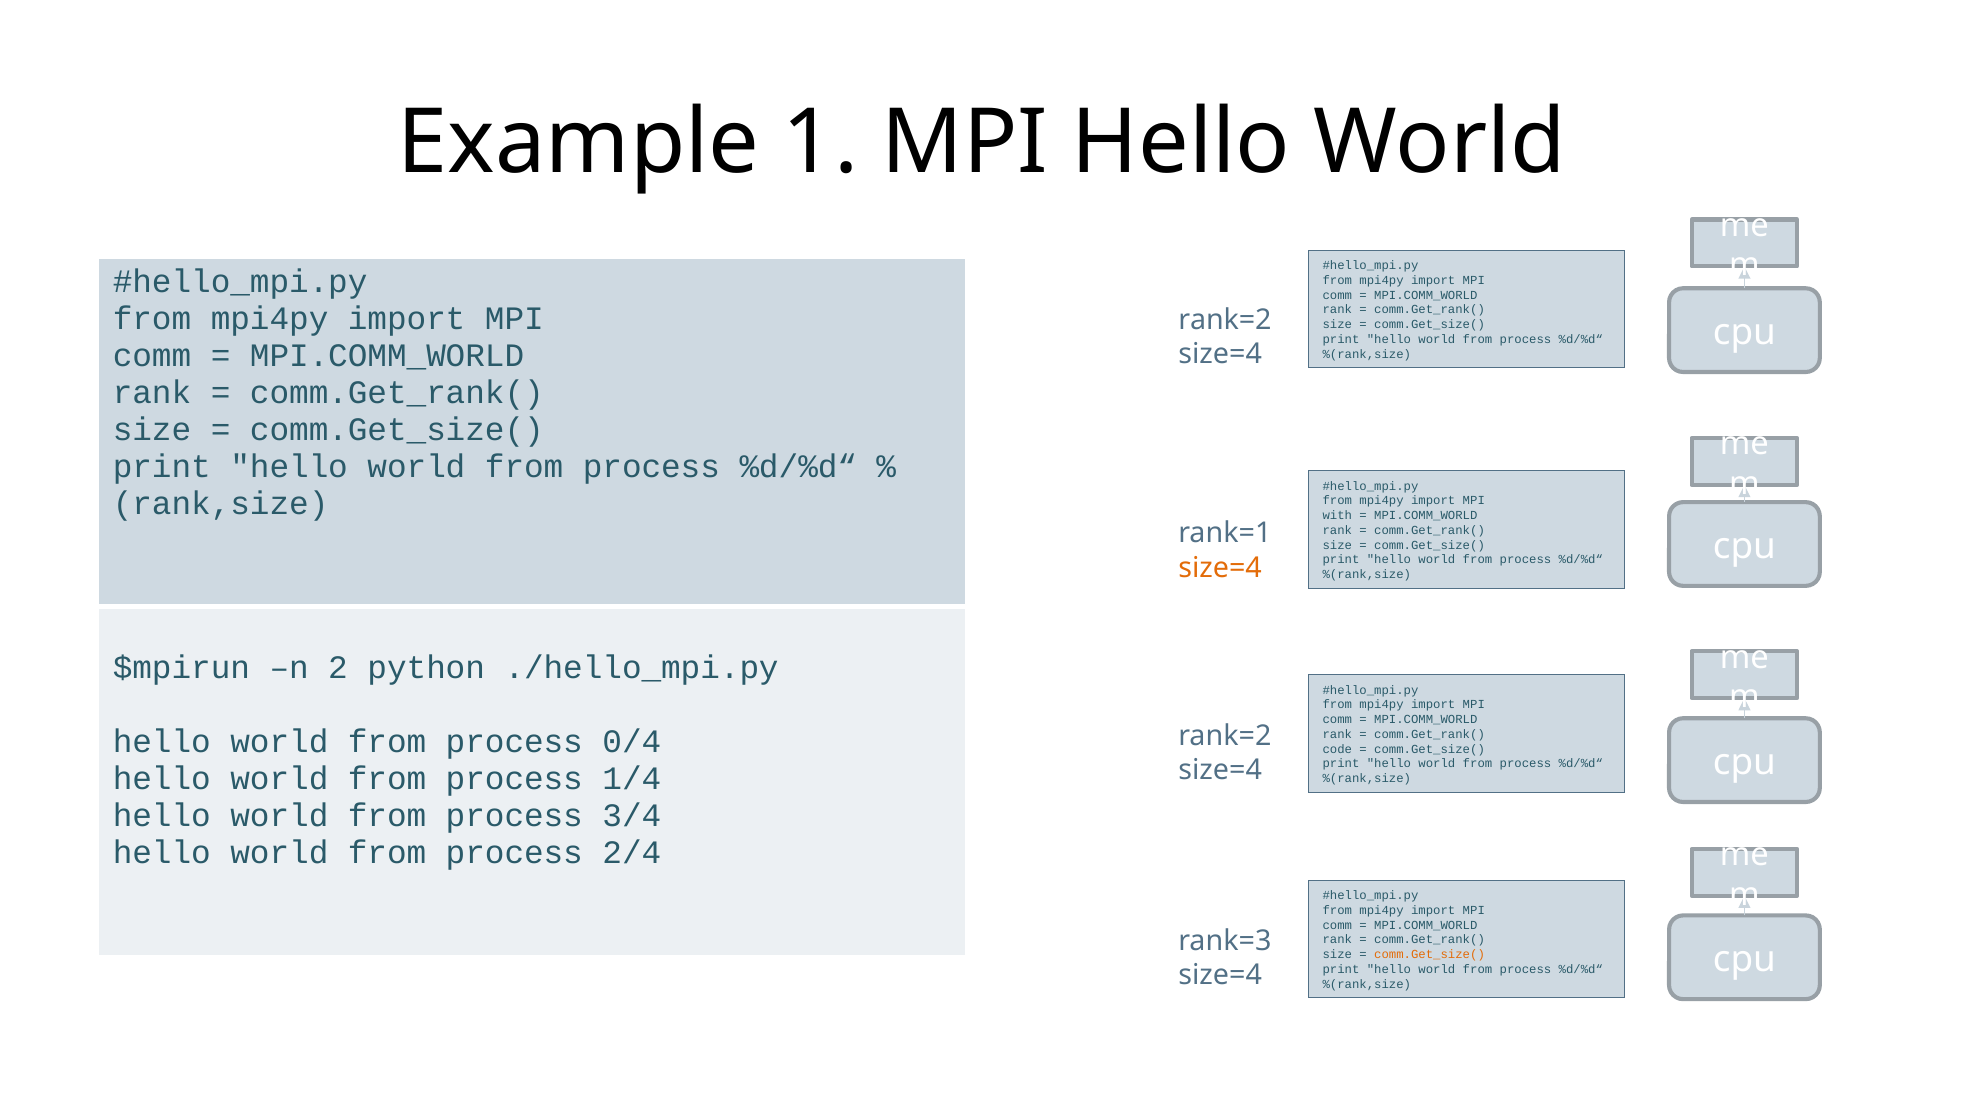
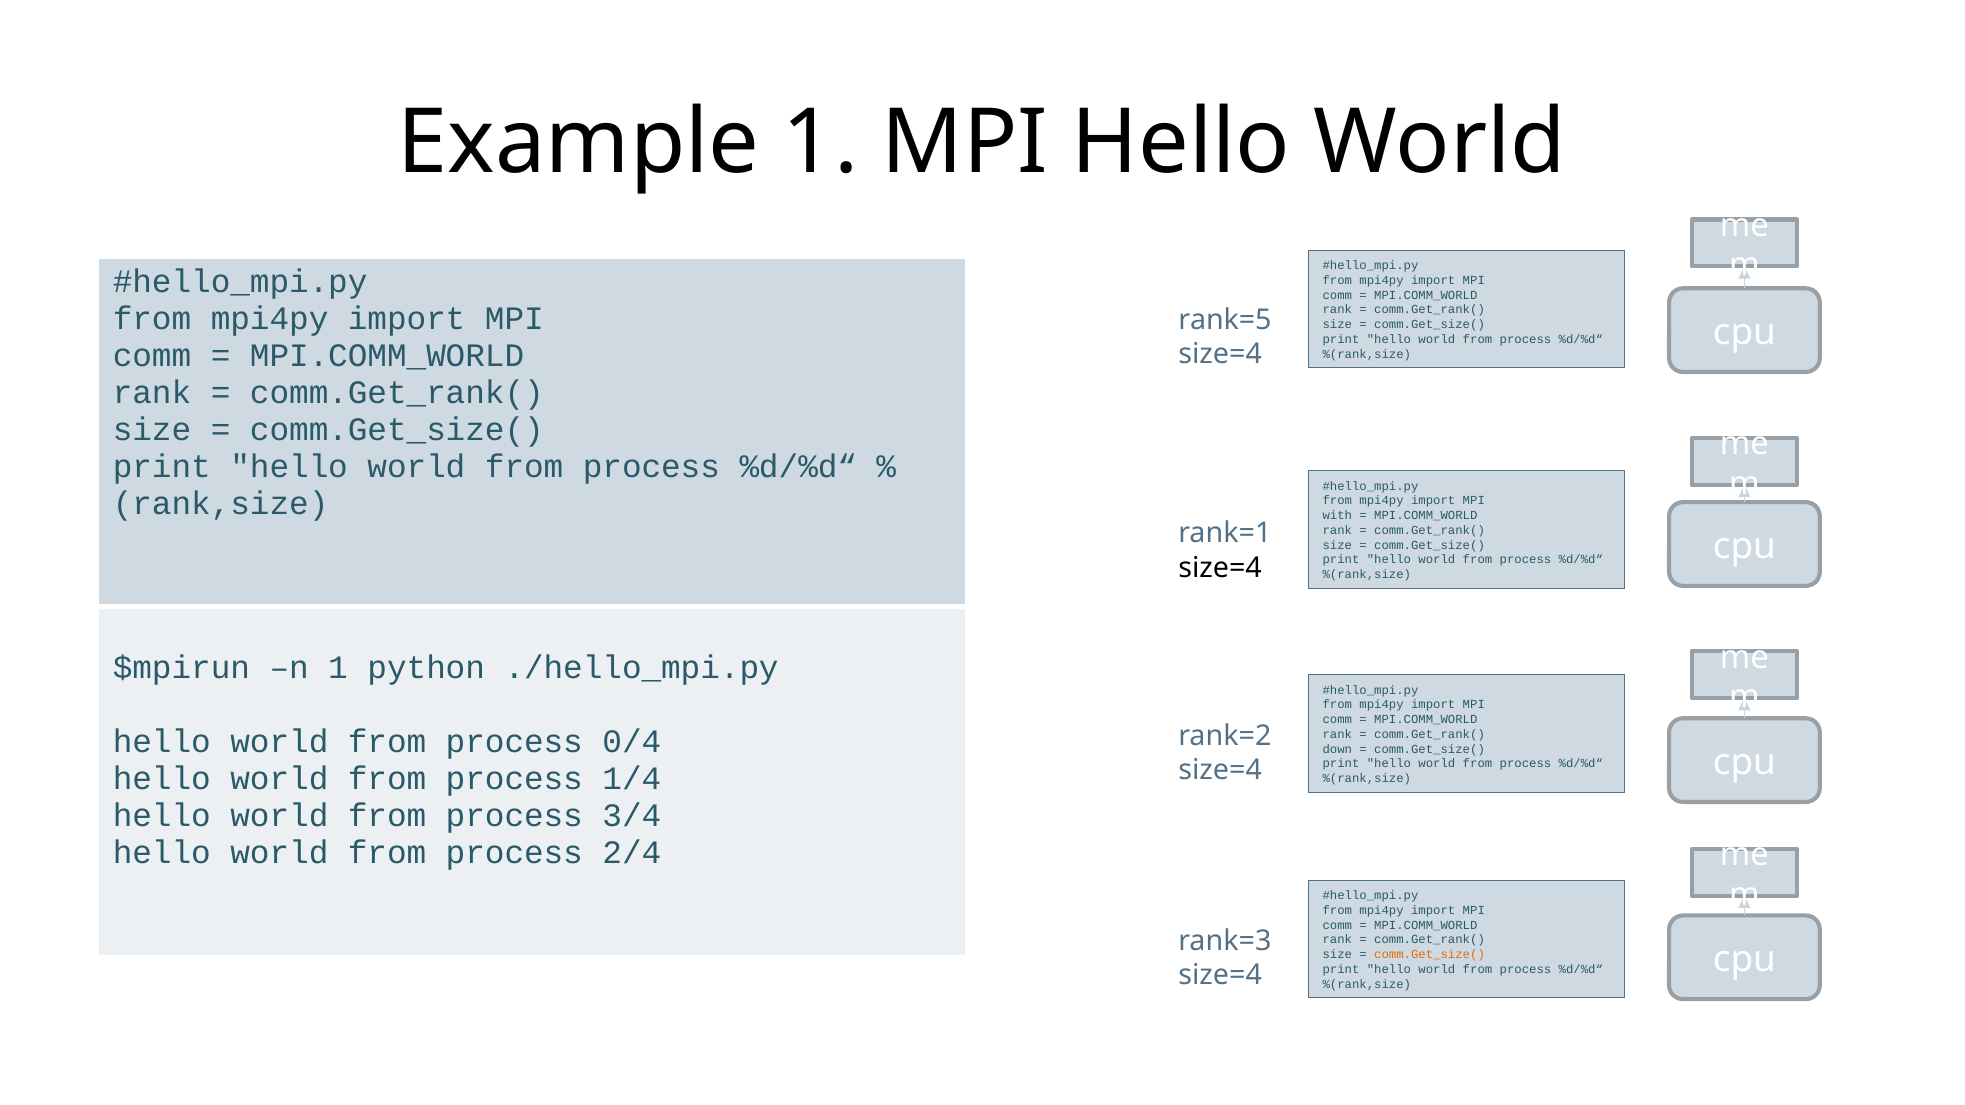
rank=2 at (1225, 320): rank=2 -> rank=5
size=4 at (1220, 568) colour: orange -> black
n 2: 2 -> 1
code: code -> down
